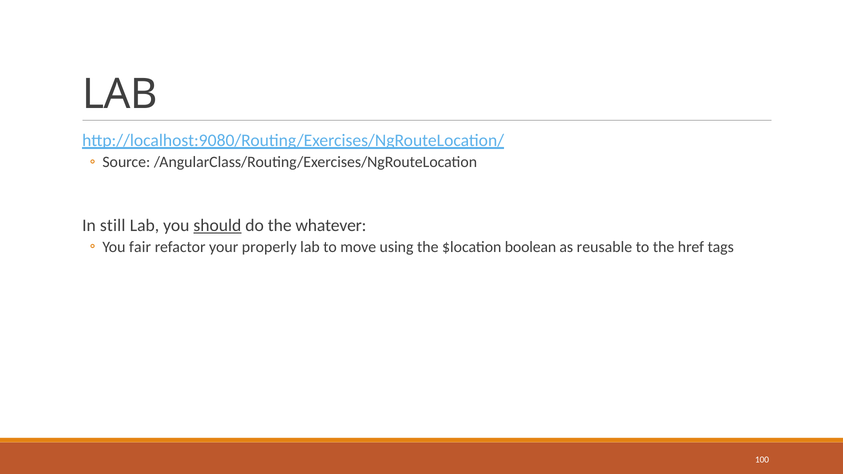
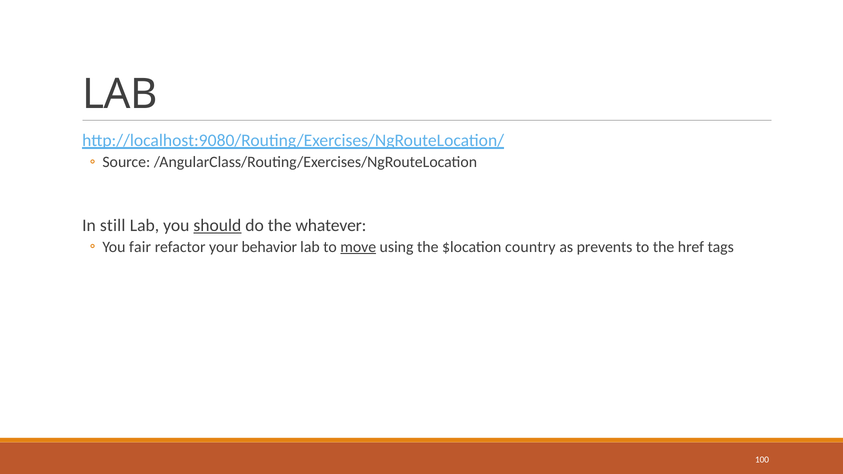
properly: properly -> behavior
move underline: none -> present
boolean: boolean -> country
reusable: reusable -> prevents
